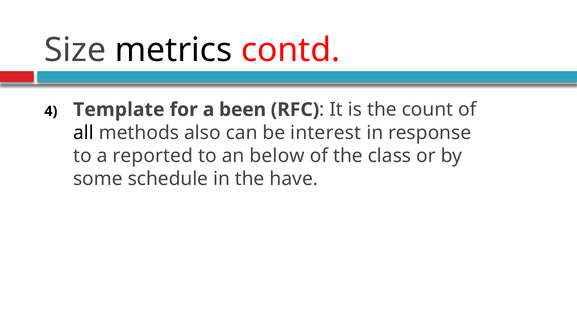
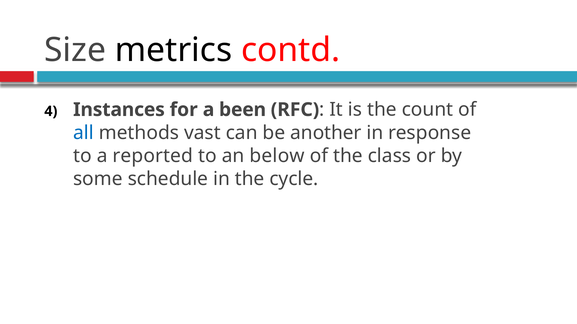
Template: Template -> Instances
all colour: black -> blue
also: also -> vast
interest: interest -> another
have: have -> cycle
